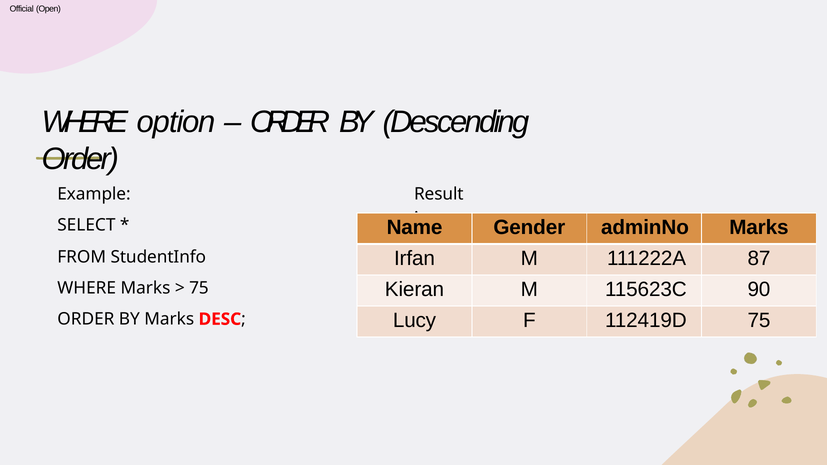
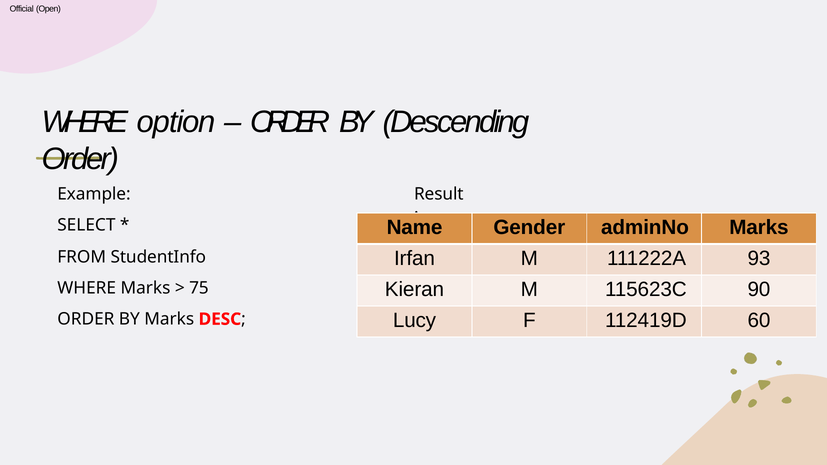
87: 87 -> 93
112419D 75: 75 -> 60
